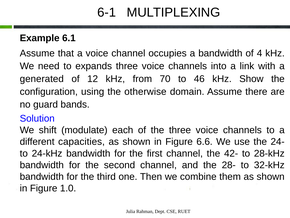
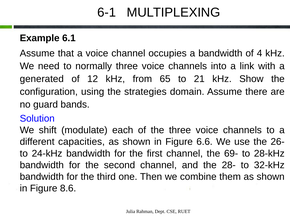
expands: expands -> normally
70: 70 -> 65
46: 46 -> 21
otherwise: otherwise -> strategies
24-: 24- -> 26-
42-: 42- -> 69-
1.0: 1.0 -> 8.6
